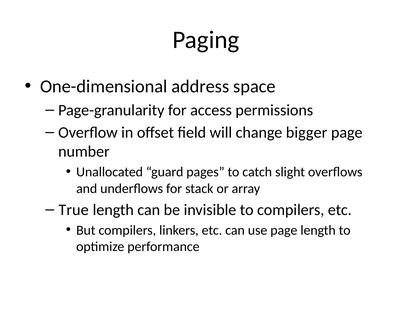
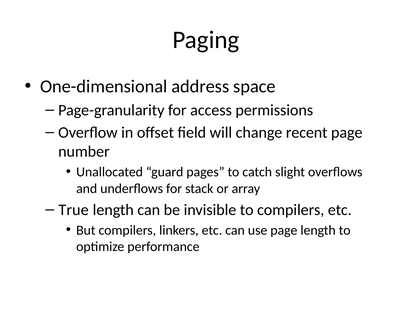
bigger: bigger -> recent
